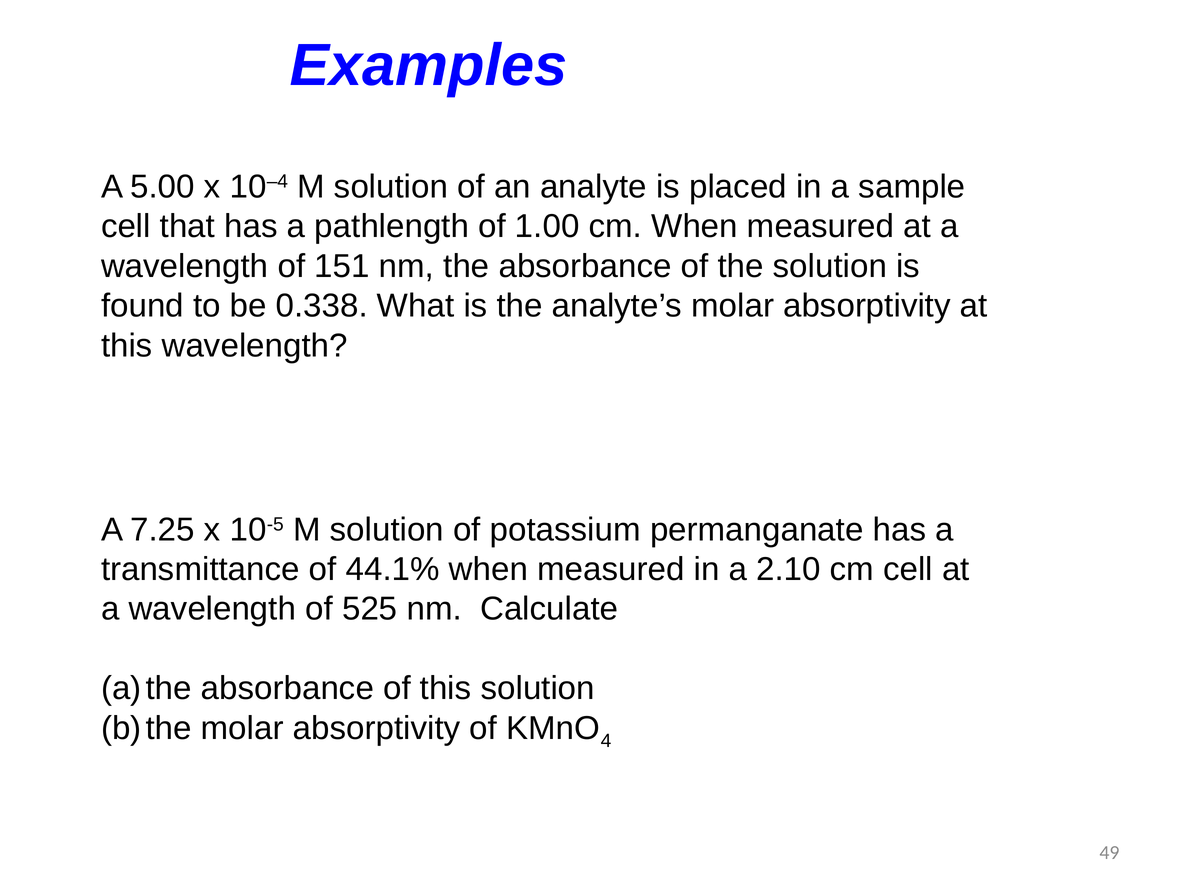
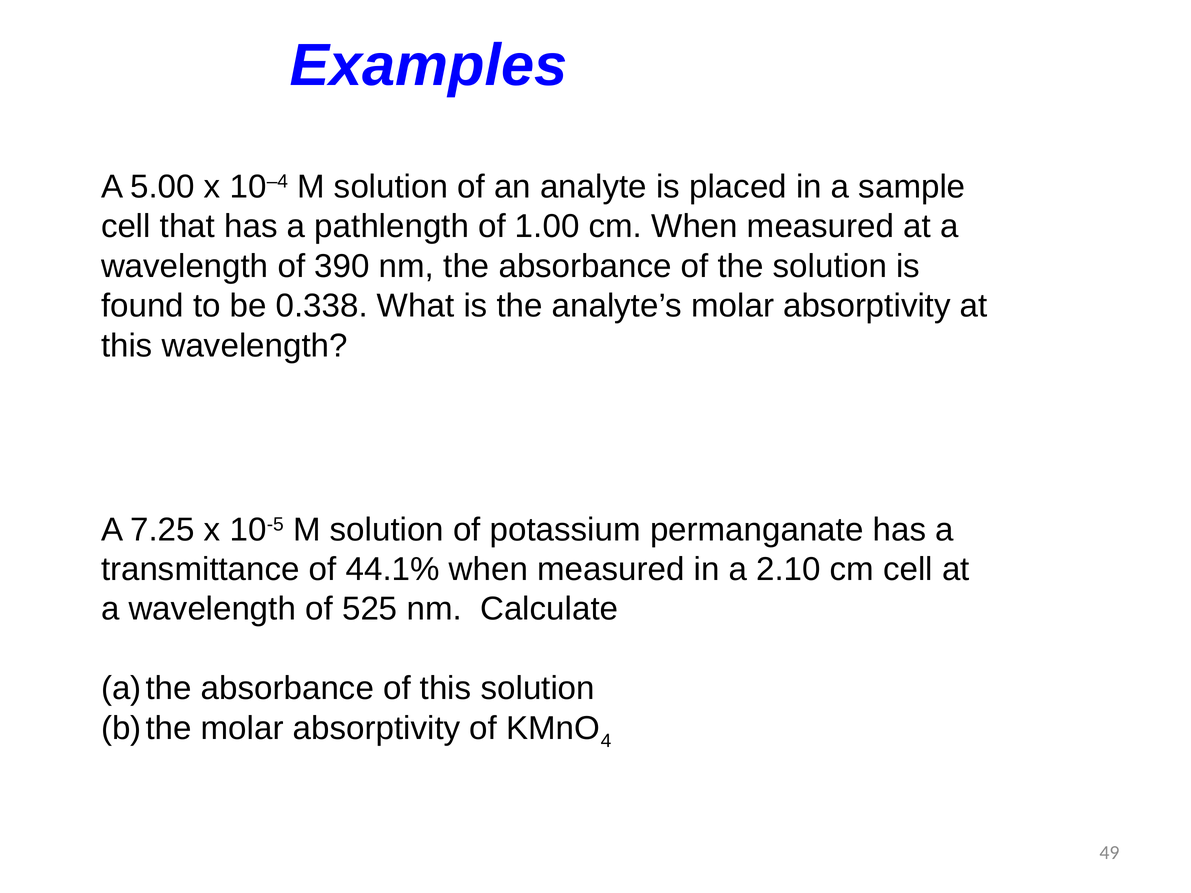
151: 151 -> 390
